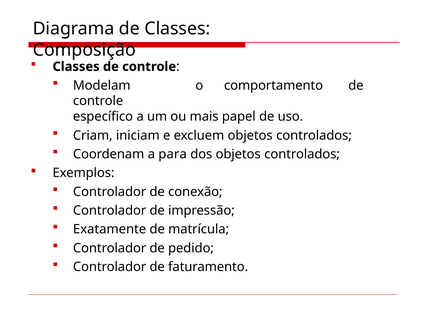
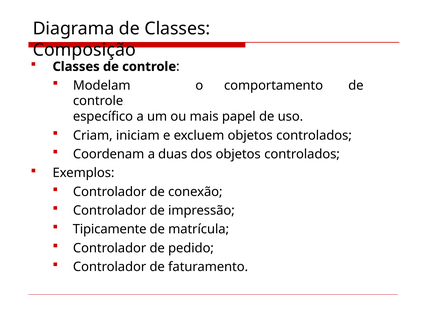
para: para -> duas
Exatamente: Exatamente -> Tipicamente
